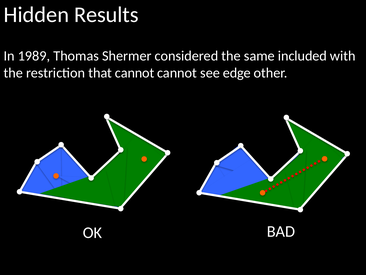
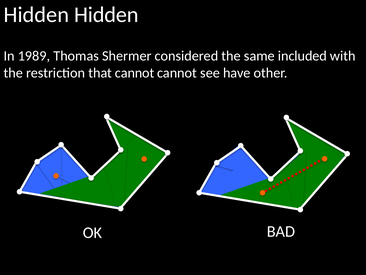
Hidden Results: Results -> Hidden
edge: edge -> have
